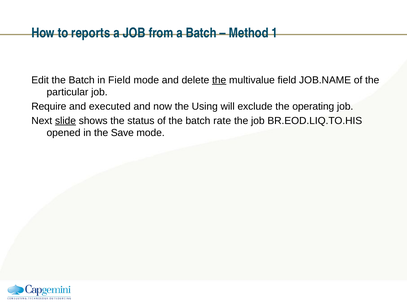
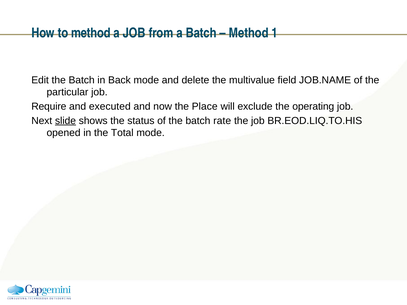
to reports: reports -> method
in Field: Field -> Back
the at (219, 80) underline: present -> none
Using: Using -> Place
Save: Save -> Total
